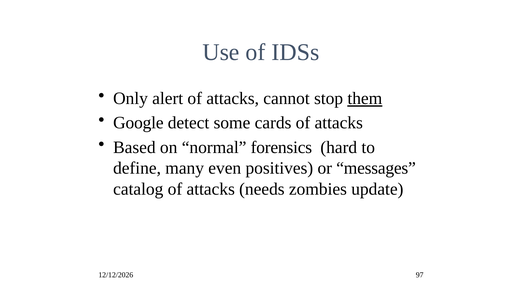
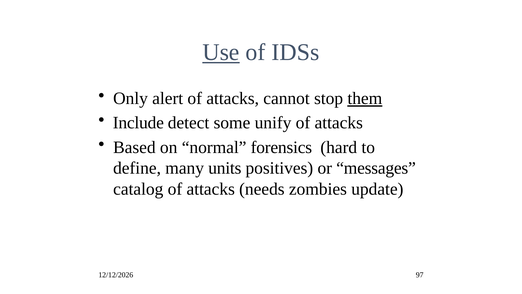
Use underline: none -> present
Google: Google -> Include
cards: cards -> unify
even: even -> units
